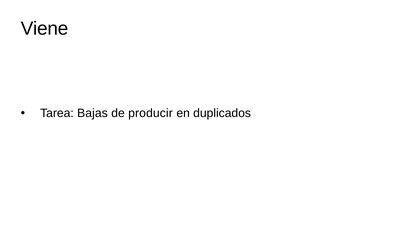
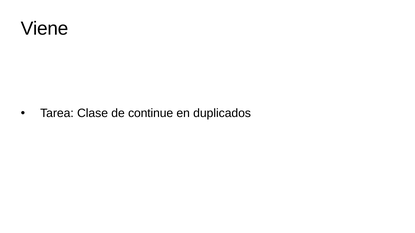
Bajas: Bajas -> Clase
producir: producir -> continue
